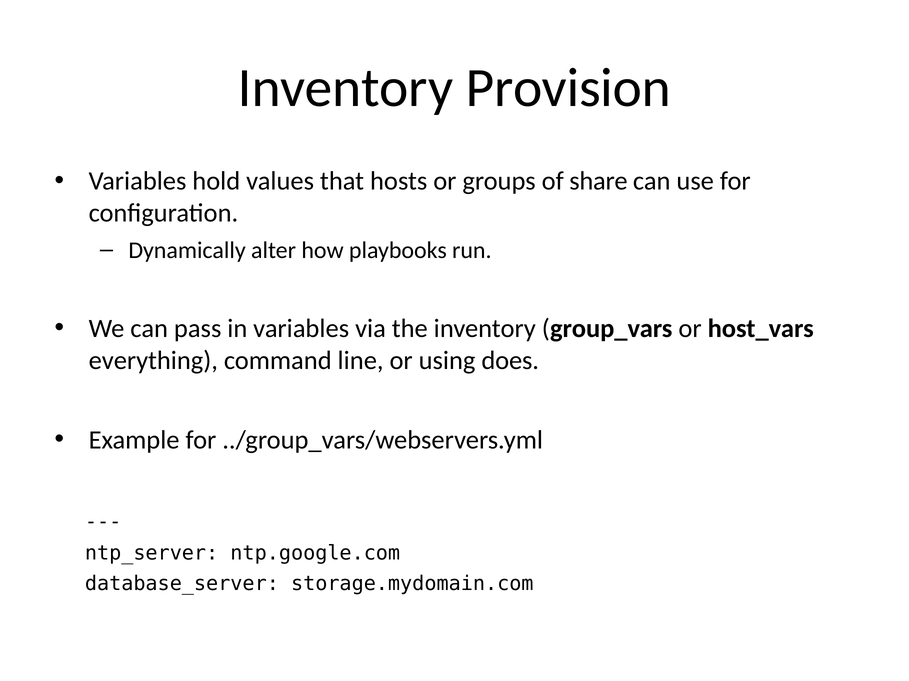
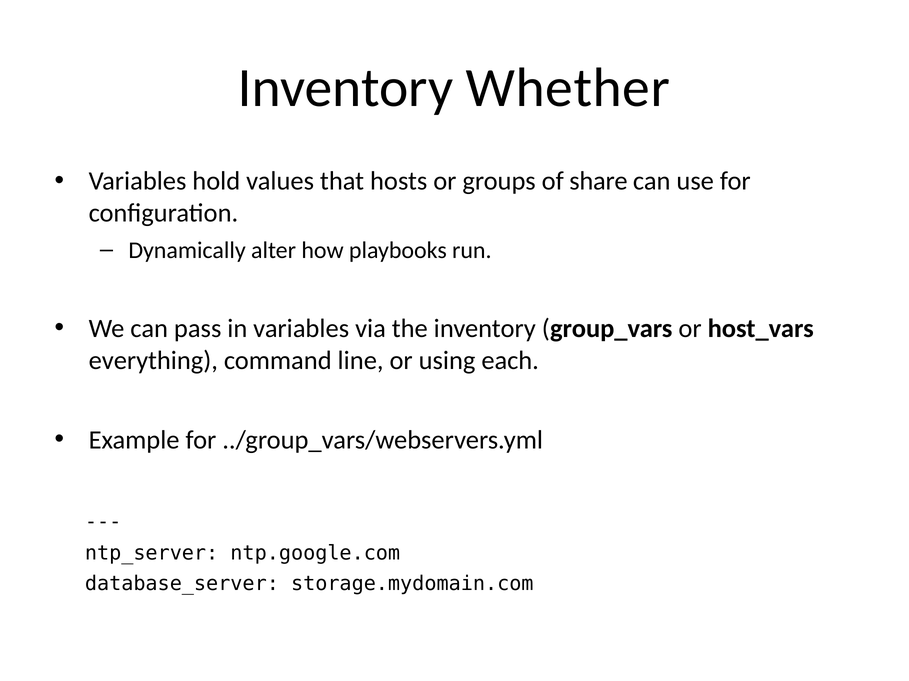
Provision: Provision -> Whether
does: does -> each
